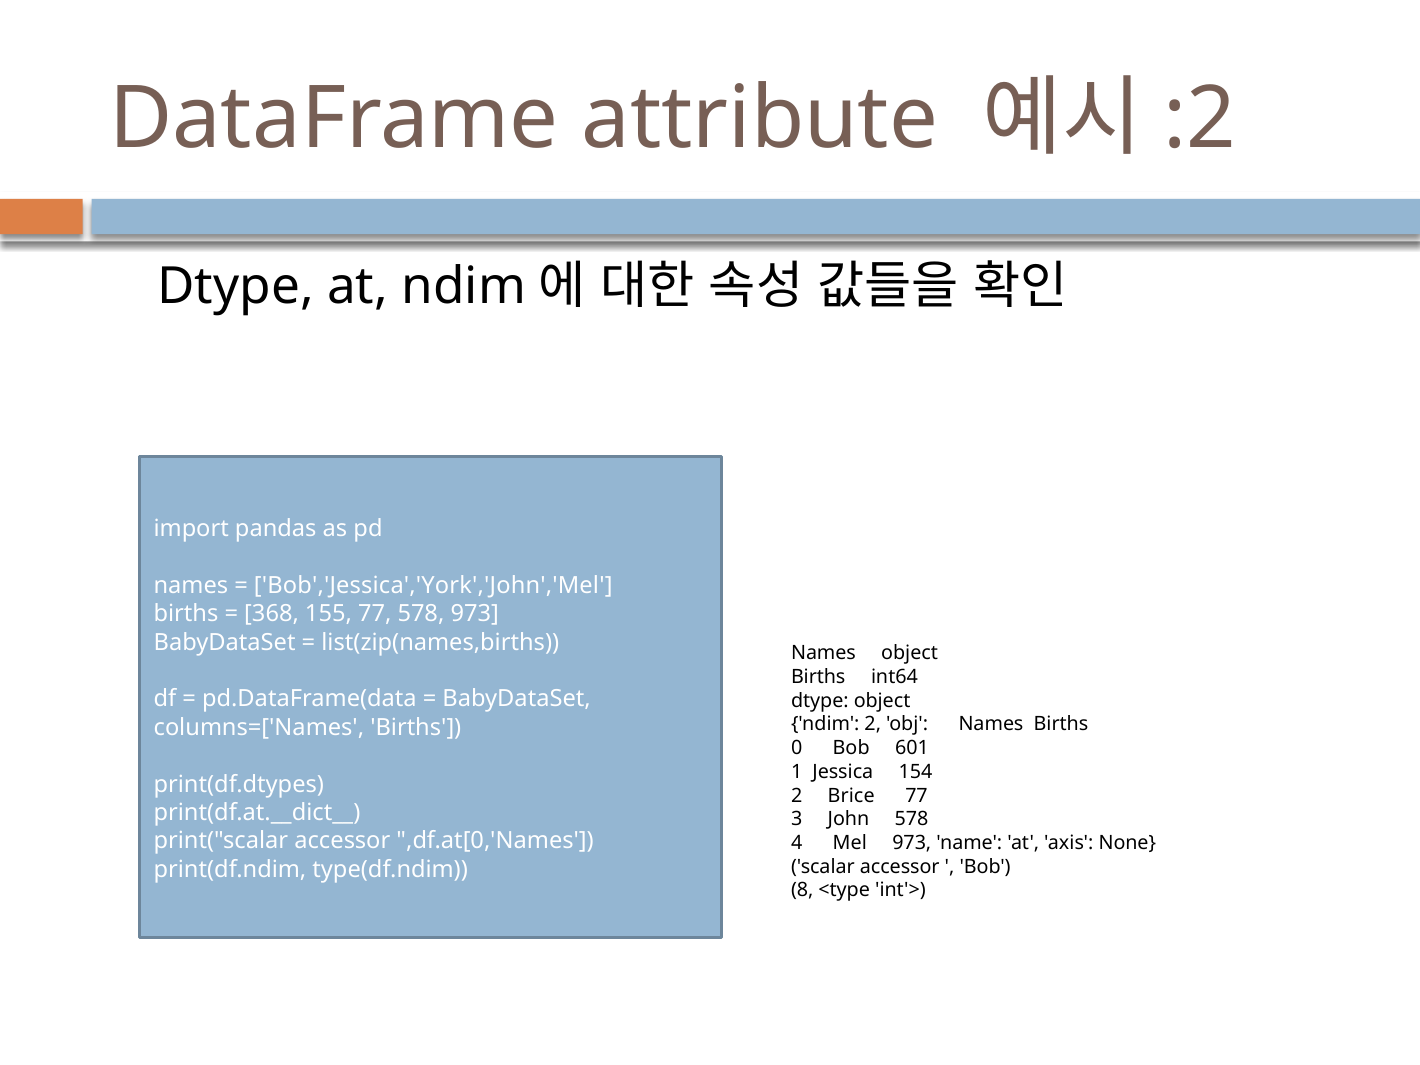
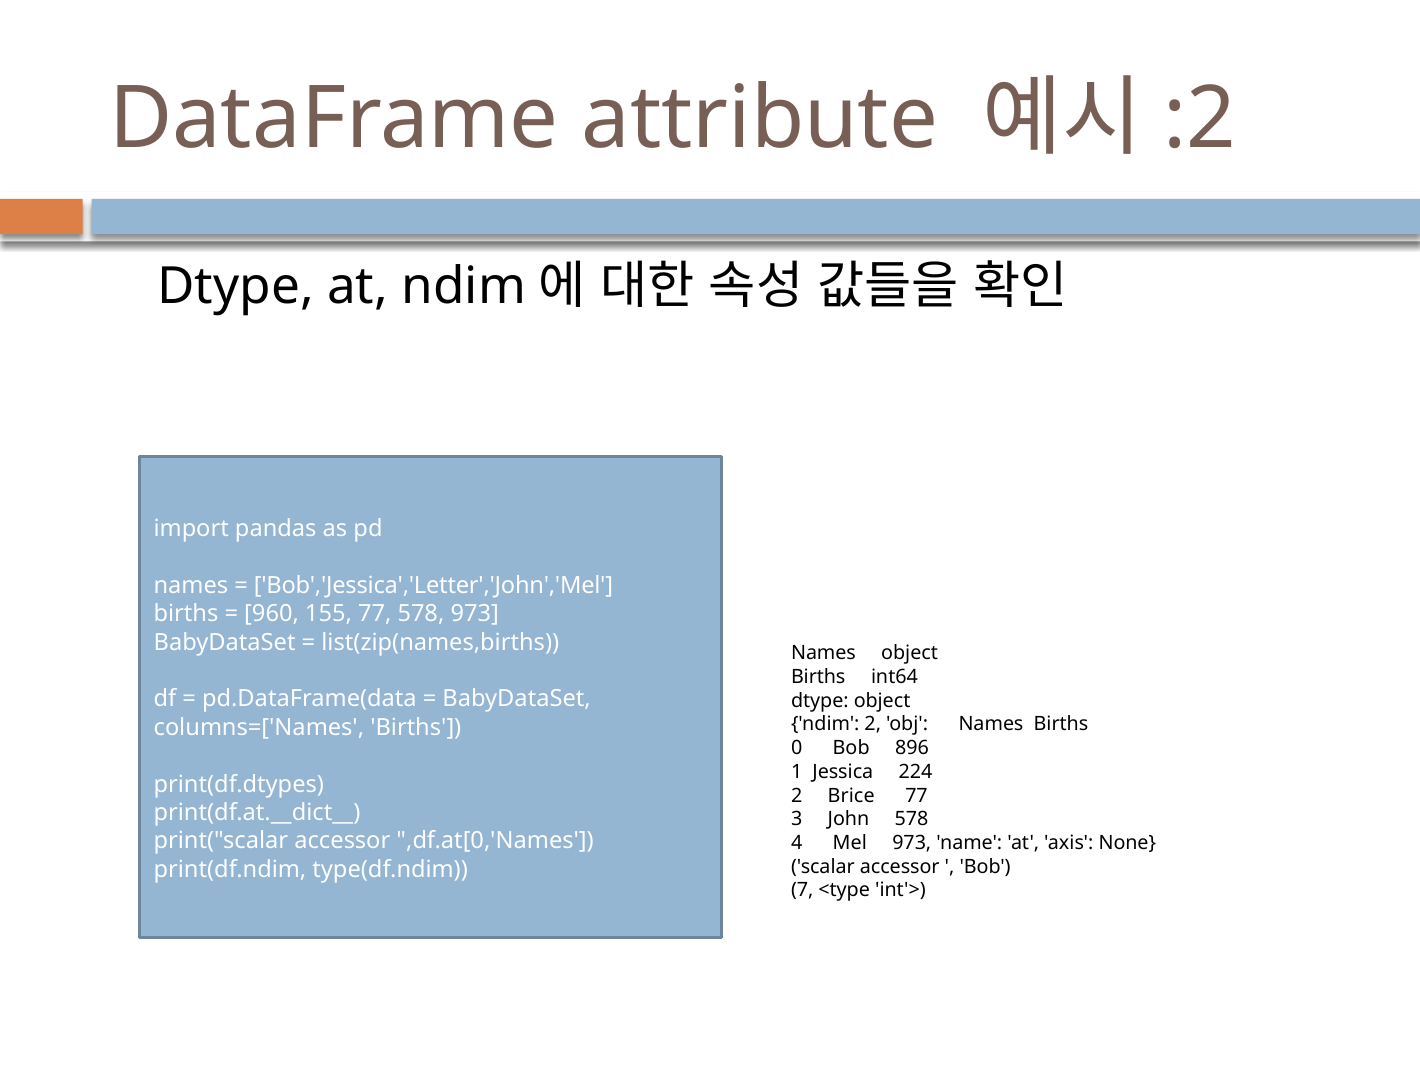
Bob','Jessica','York','John','Mel: Bob','Jessica','York','John','Mel -> Bob','Jessica','Letter','John','Mel
368: 368 -> 960
601: 601 -> 896
154: 154 -> 224
8: 8 -> 7
